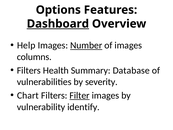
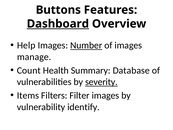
Options: Options -> Buttons
columns: columns -> manage
Filters at (29, 70): Filters -> Count
severity underline: none -> present
Chart: Chart -> Items
Filter underline: present -> none
